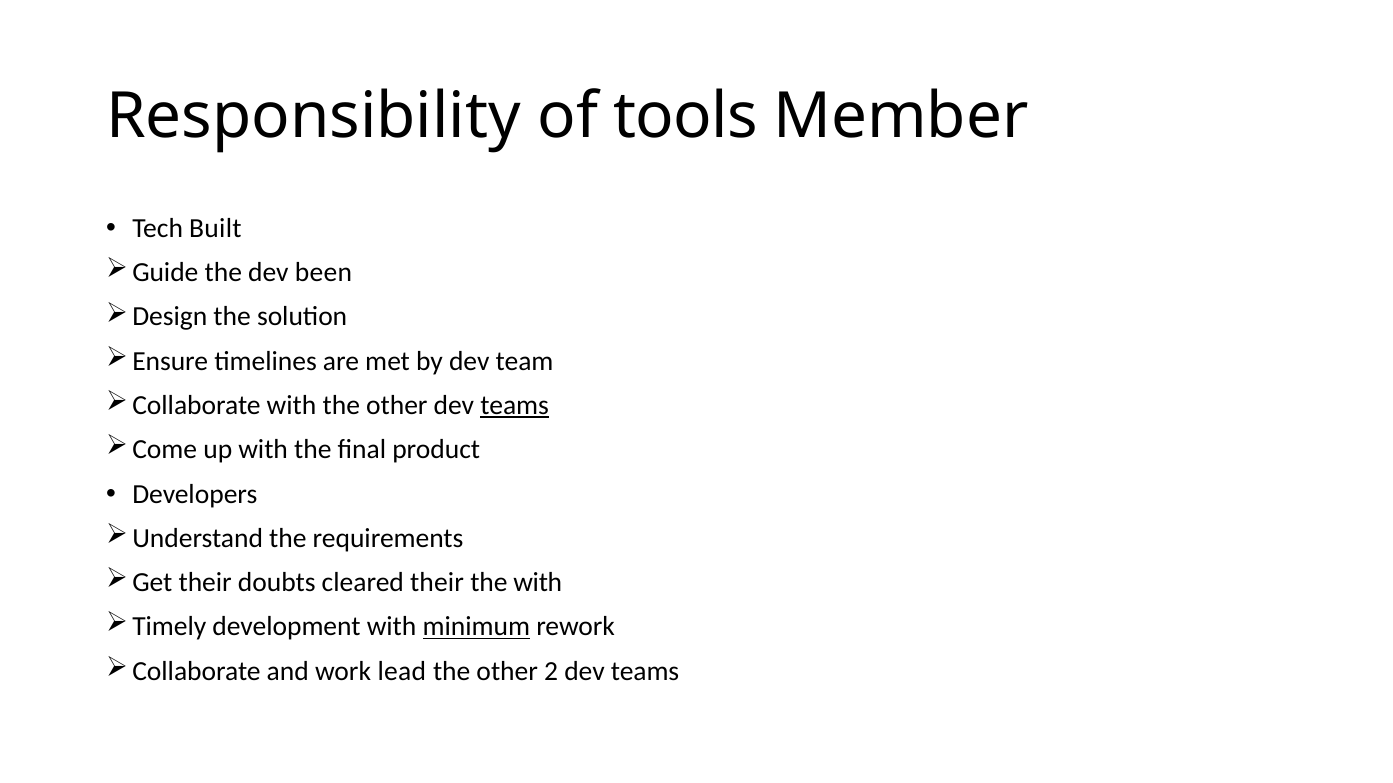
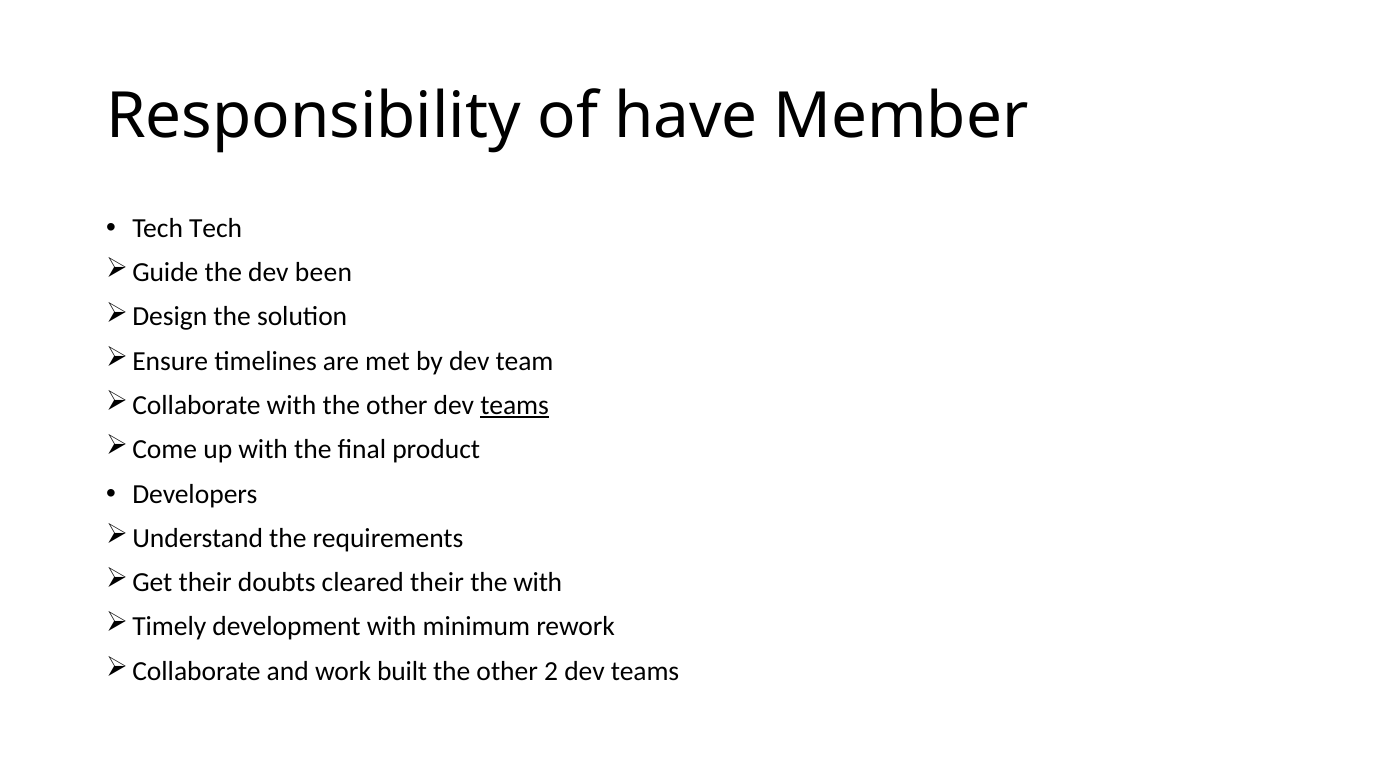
tools: tools -> have
Tech Built: Built -> Tech
minimum underline: present -> none
lead: lead -> built
